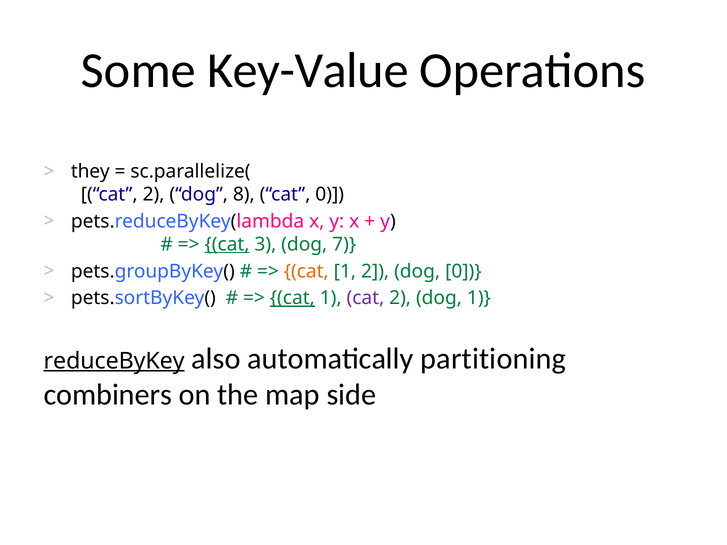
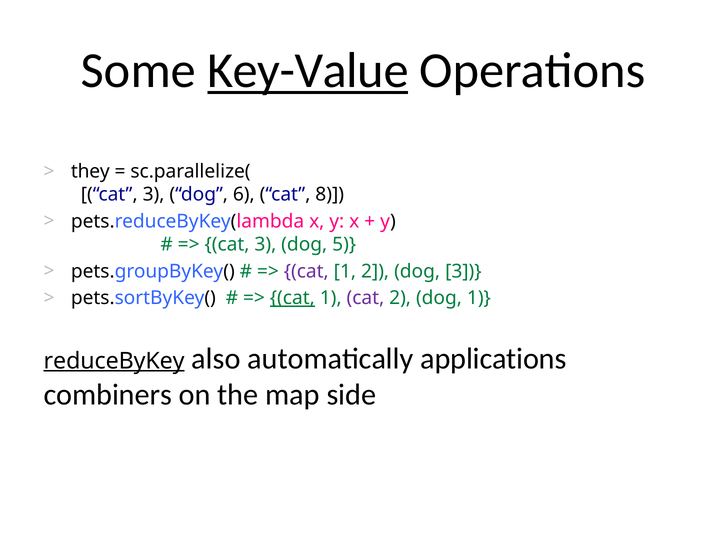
Key-Value underline: none -> present
2 at (154, 195): 2 -> 3
8: 8 -> 6
cat 0: 0 -> 8
cat at (227, 244) underline: present -> none
7: 7 -> 5
cat at (306, 271) colour: orange -> purple
dog 0: 0 -> 3
partitioning: partitioning -> applications
